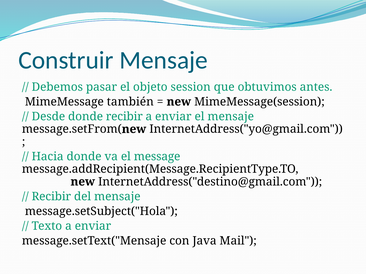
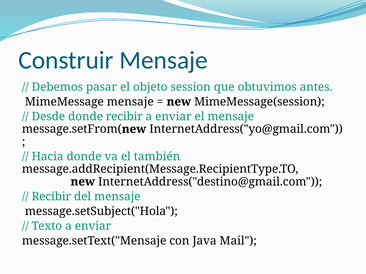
MimeMessage también: también -> mensaje
message: message -> también
